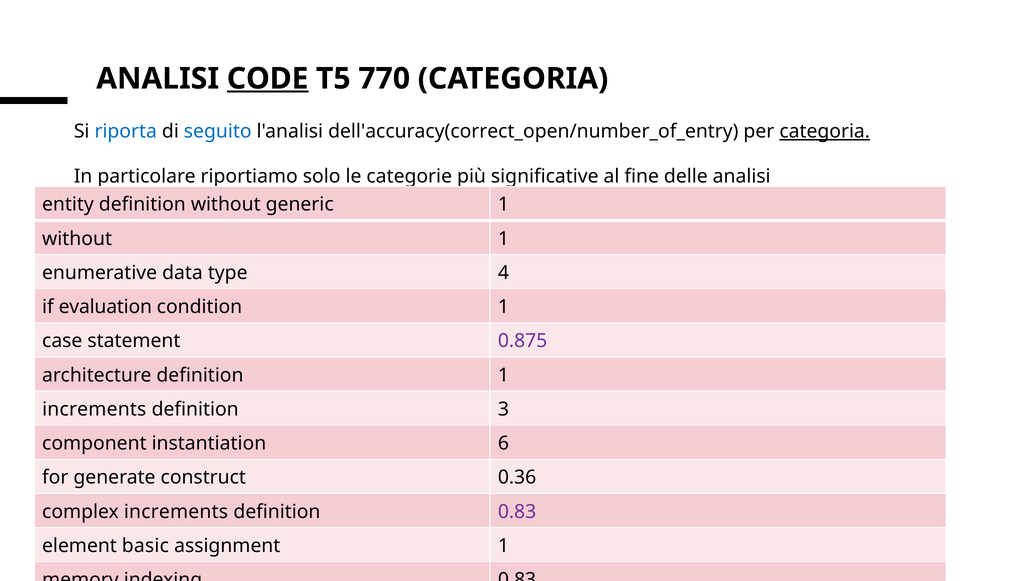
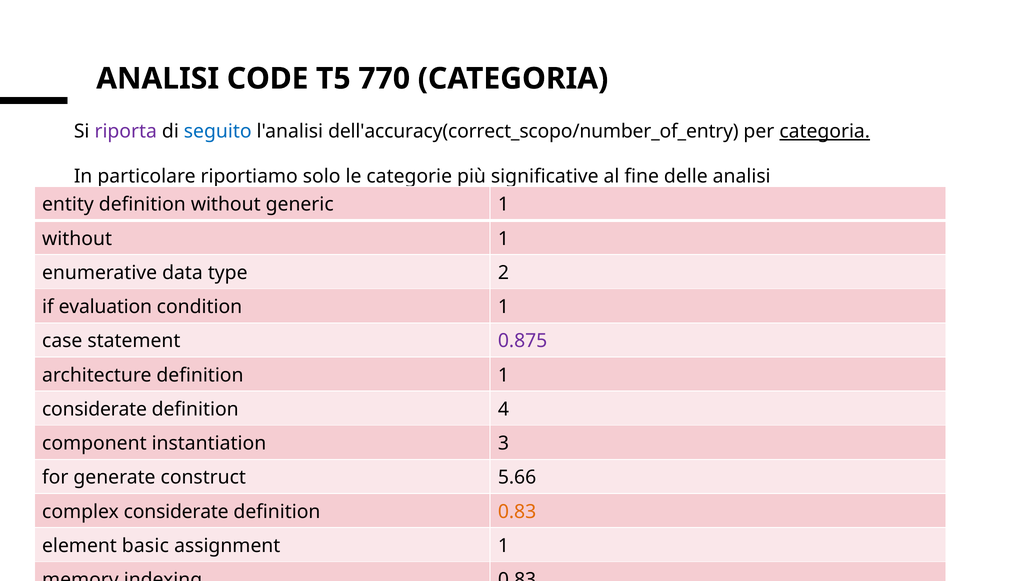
CODE underline: present -> none
riporta colour: blue -> purple
dell'accuracy(correct_open/number_of_entry: dell'accuracy(correct_open/number_of_entry -> dell'accuracy(correct_scopo/number_of_entry
4: 4 -> 2
increments at (94, 409): increments -> considerate
3: 3 -> 4
6: 6 -> 3
0.36: 0.36 -> 5.66
complex increments: increments -> considerate
0.83 at (517, 512) colour: purple -> orange
